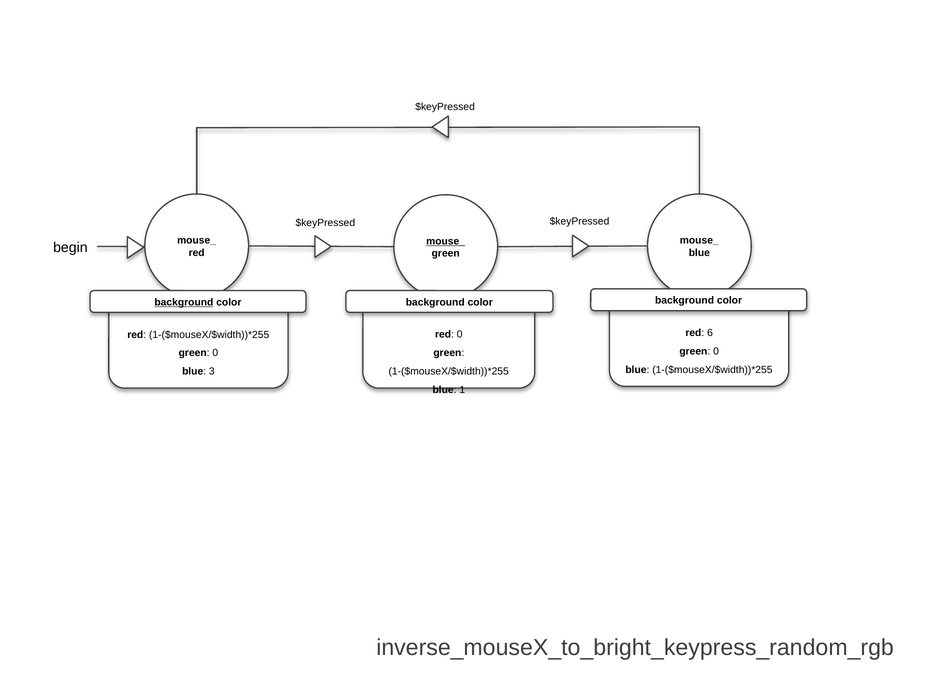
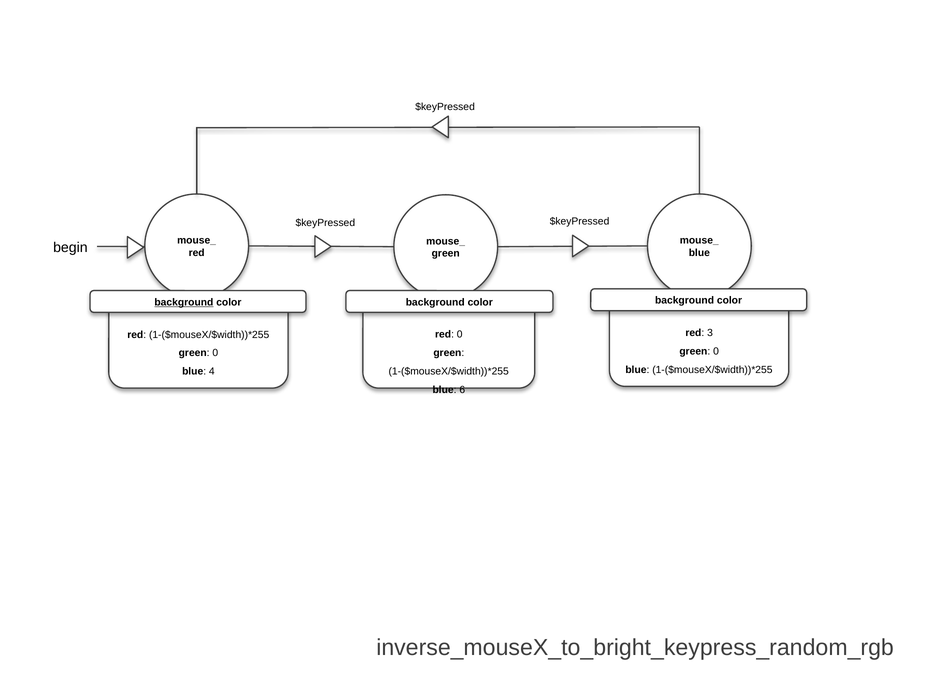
mouse_ at (446, 241) underline: present -> none
6: 6 -> 3
3: 3 -> 4
1: 1 -> 6
